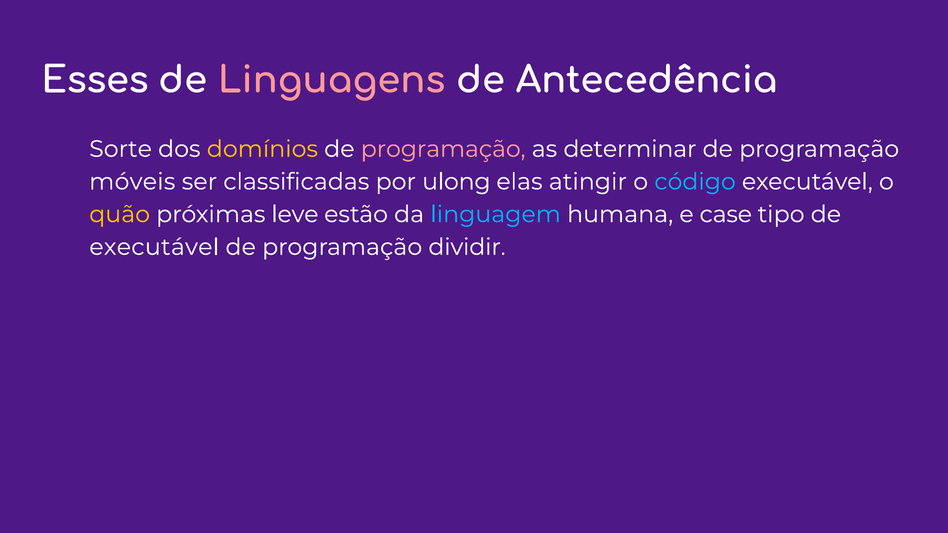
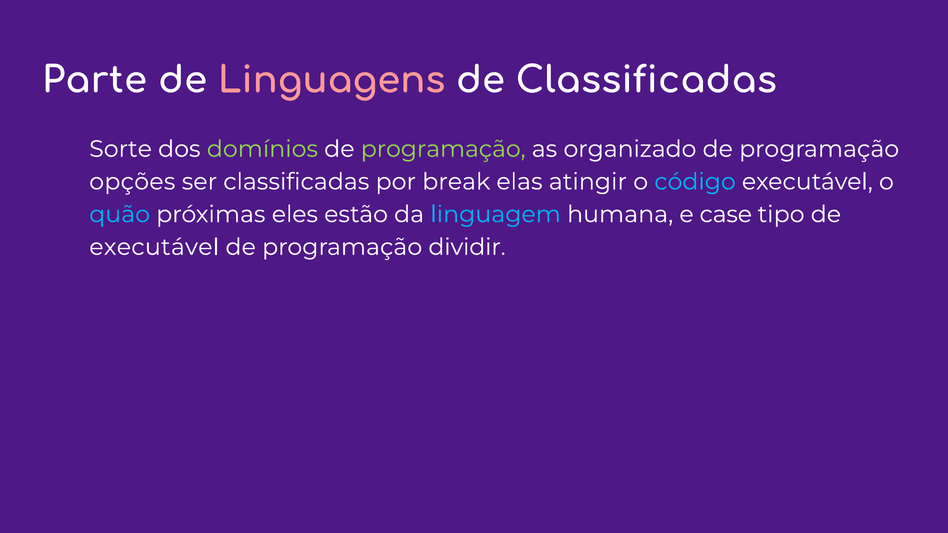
Esses: Esses -> Parte
de Antecedência: Antecedência -> Classificadas
domínios colour: yellow -> light green
programação at (443, 149) colour: pink -> light green
determinar: determinar -> organizado
móveis: móveis -> opções
ulong: ulong -> break
quão colour: yellow -> light blue
leve: leve -> eles
